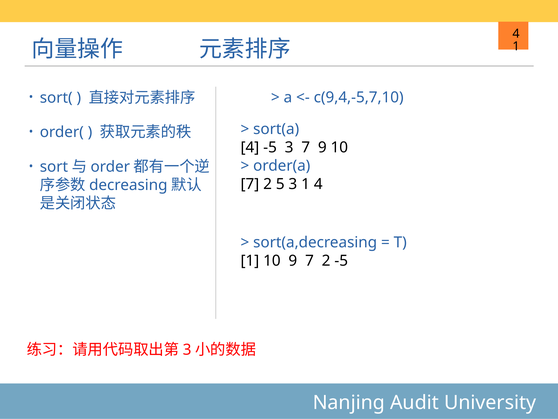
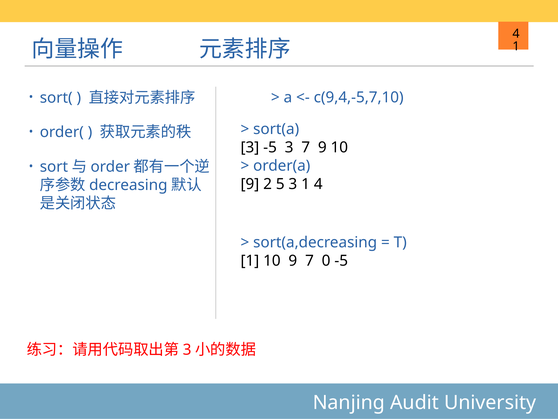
4 at (250, 147): 4 -> 3
7 at (250, 184): 7 -> 9
9 7 2: 2 -> 0
